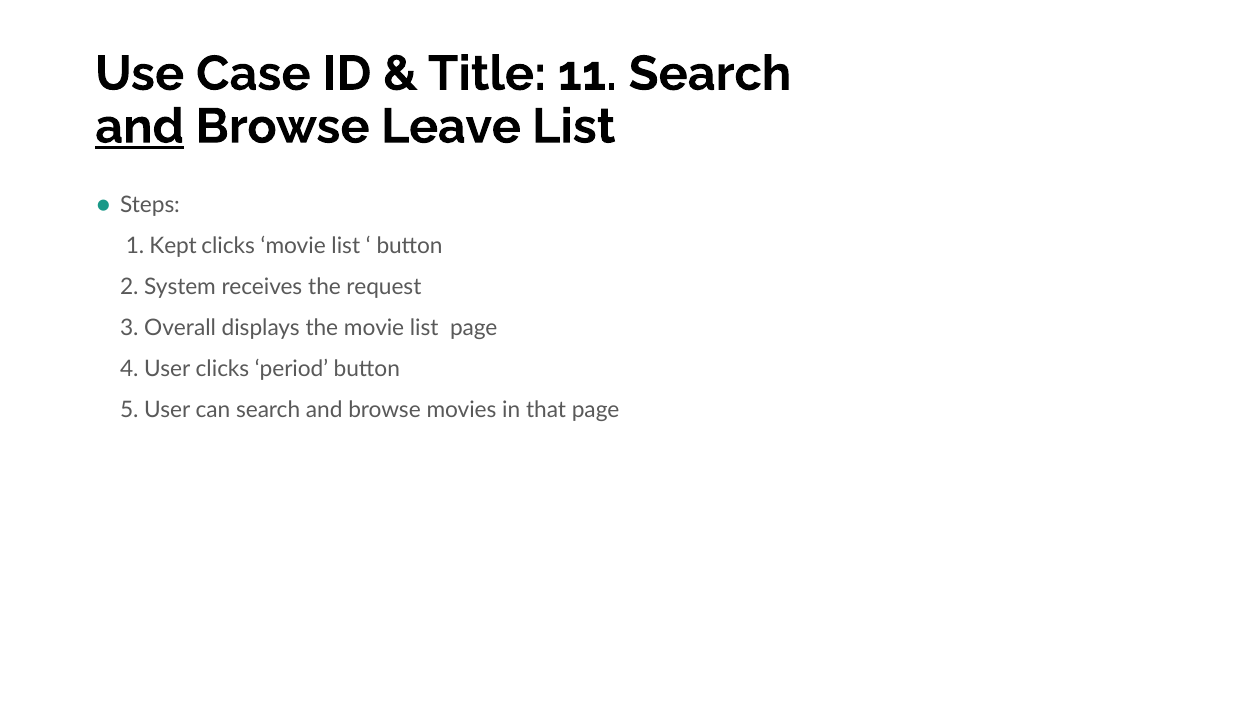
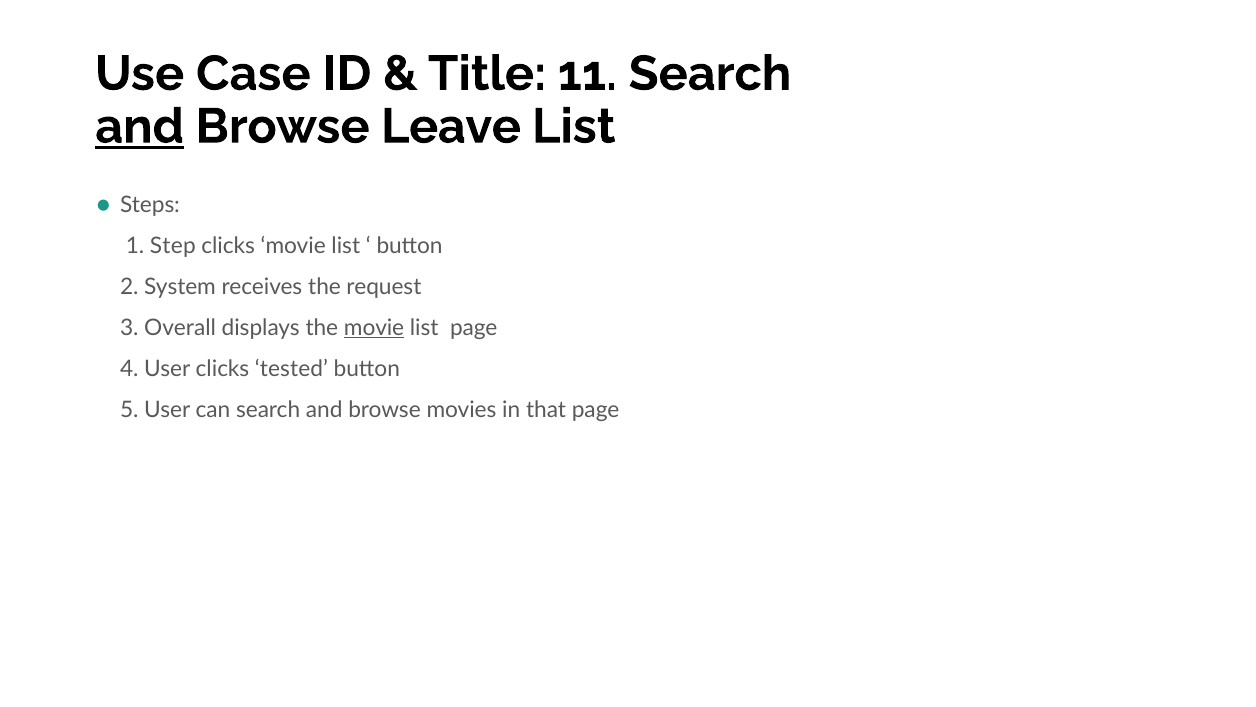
Kept: Kept -> Step
movie at (374, 328) underline: none -> present
period: period -> tested
